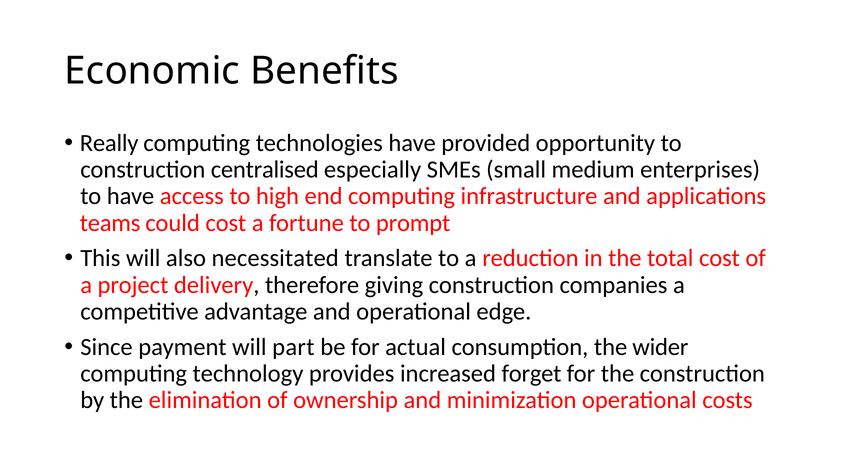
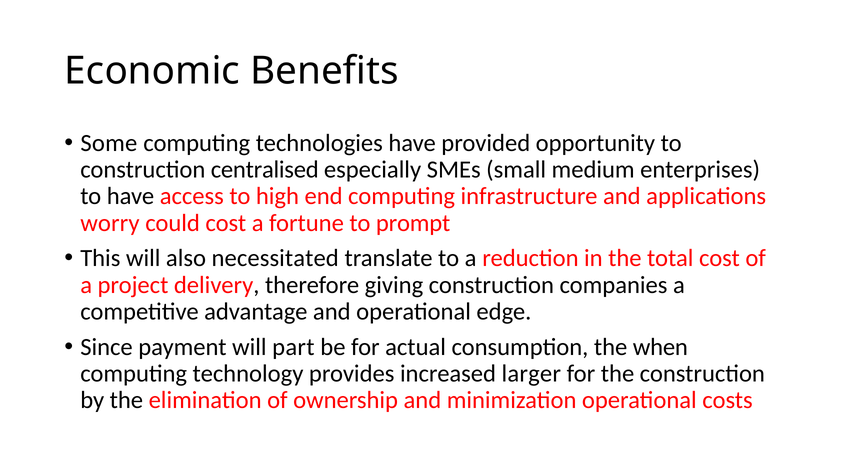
Really: Really -> Some
teams: teams -> worry
wider: wider -> when
forget: forget -> larger
